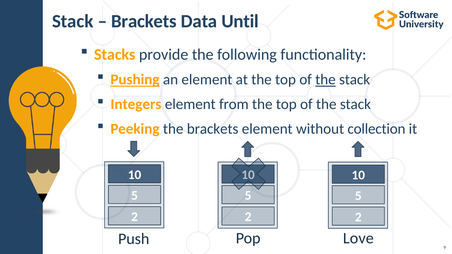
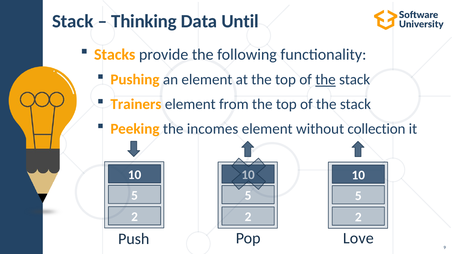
Brackets at (144, 21): Brackets -> Thinking
Pushing underline: present -> none
Integers: Integers -> Trainers
the brackets: brackets -> incomes
